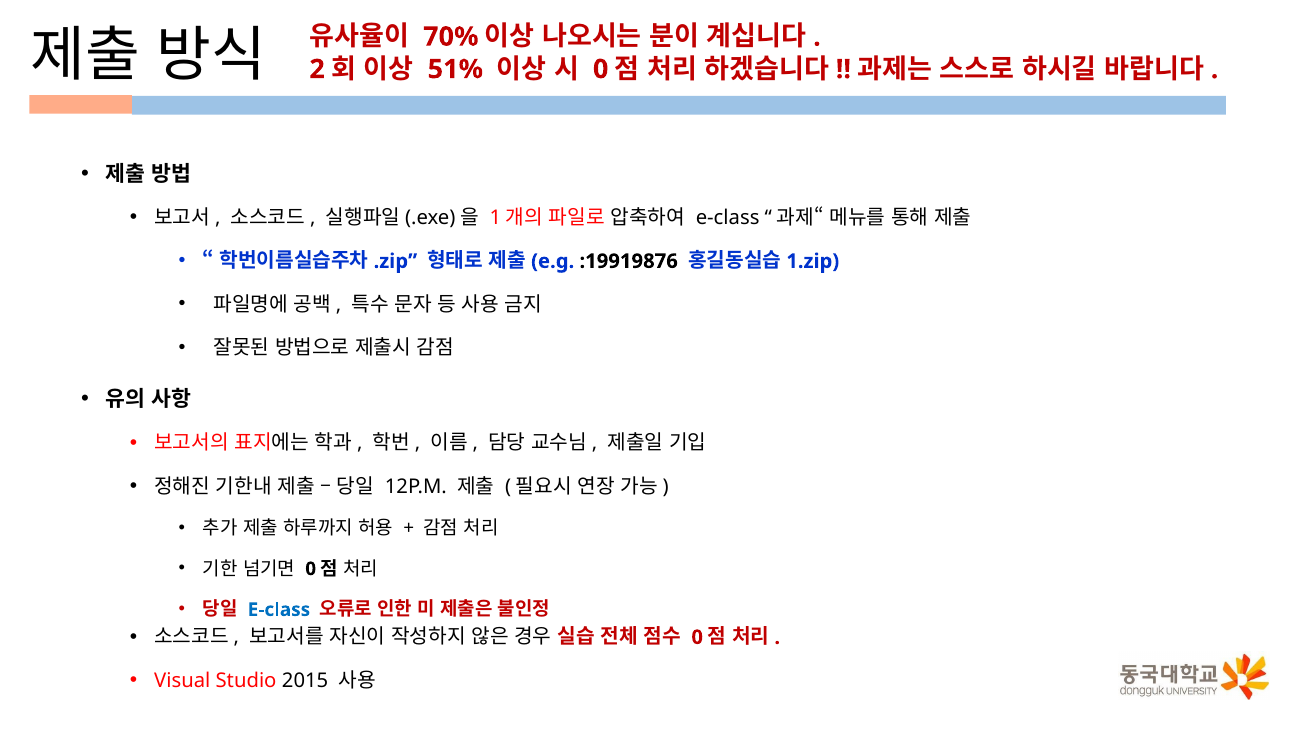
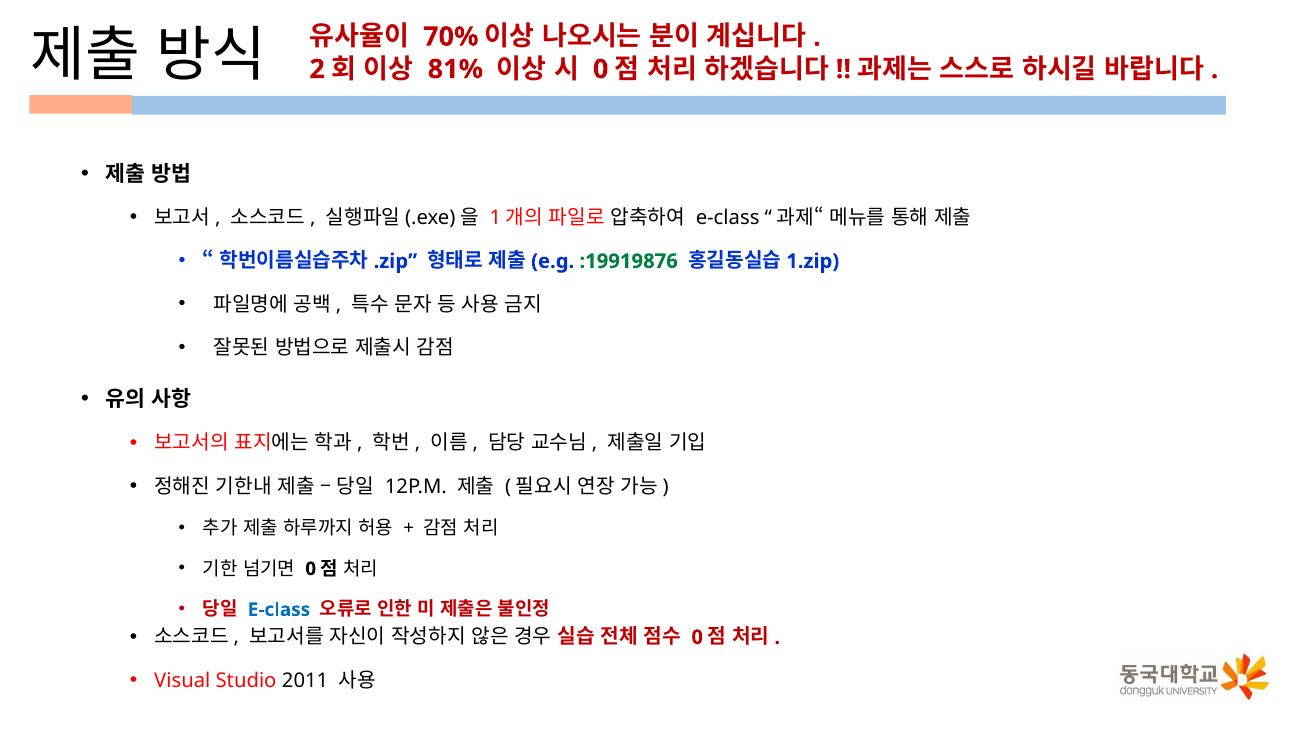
51%: 51% -> 81%
:19919876 colour: black -> green
2015: 2015 -> 2011
